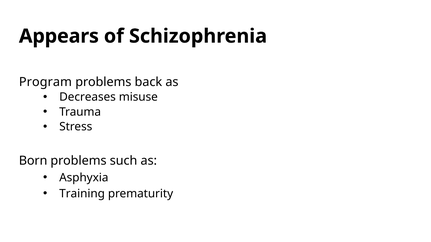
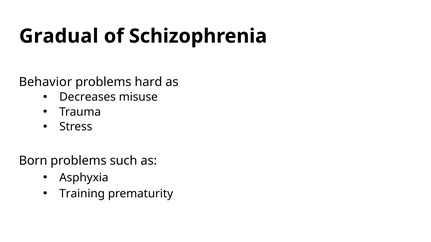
Appears: Appears -> Gradual
Program: Program -> Behavior
back: back -> hard
